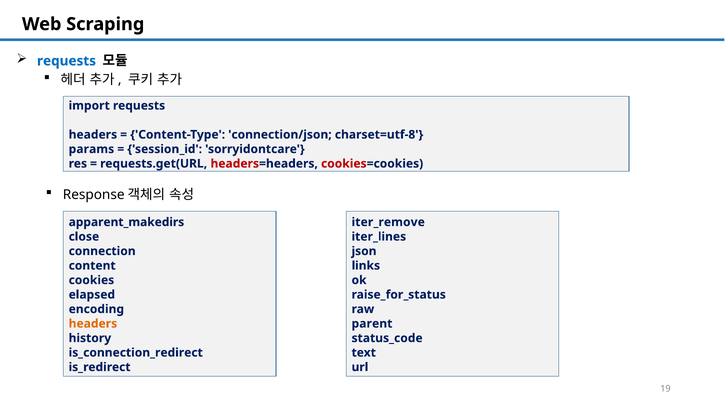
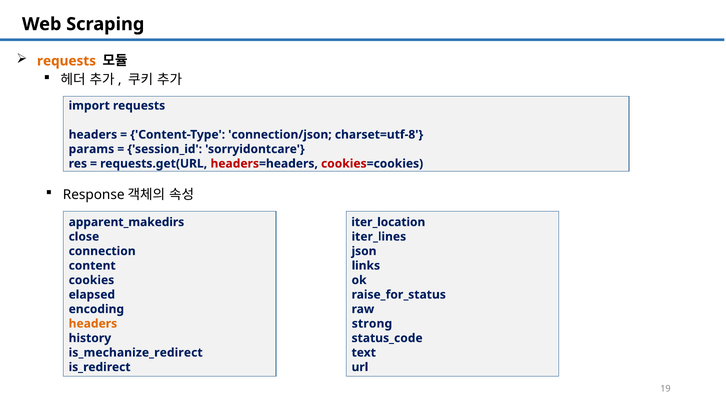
requests at (66, 61) colour: blue -> orange
iter_remove: iter_remove -> iter_location
parent: parent -> strong
is_connection_redirect: is_connection_redirect -> is_mechanize_redirect
